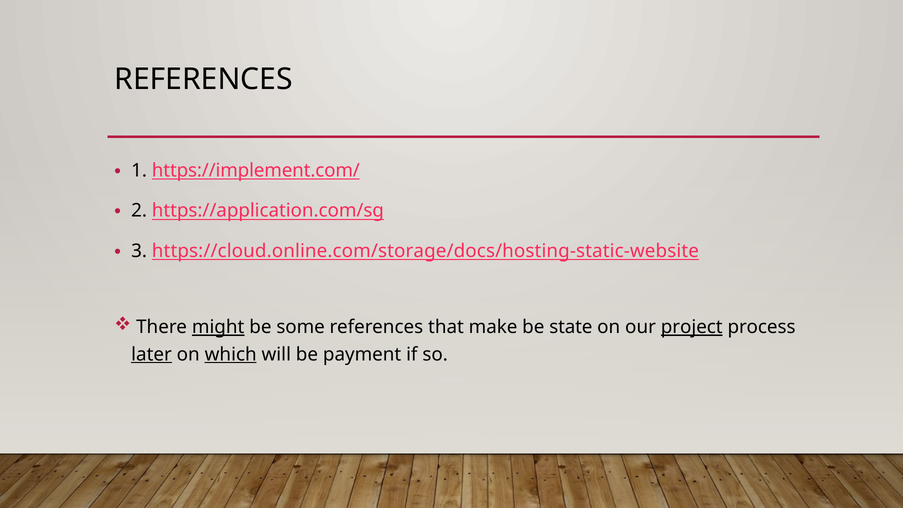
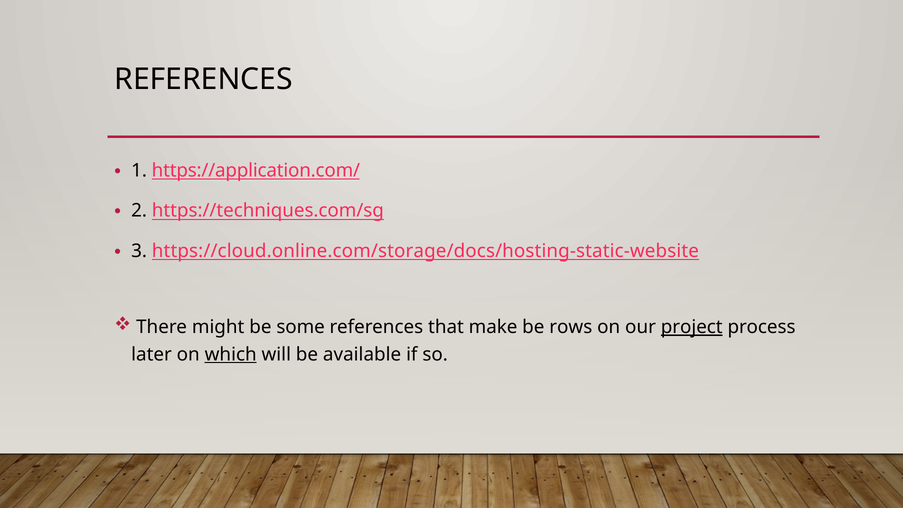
https://implement.com/: https://implement.com/ -> https://application.com/
https://application.com/sg: https://application.com/sg -> https://techniques.com/sg
might underline: present -> none
state: state -> rows
later underline: present -> none
payment: payment -> available
